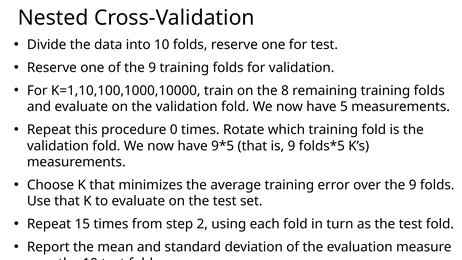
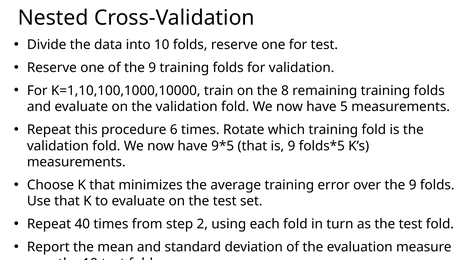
0: 0 -> 6
15: 15 -> 40
